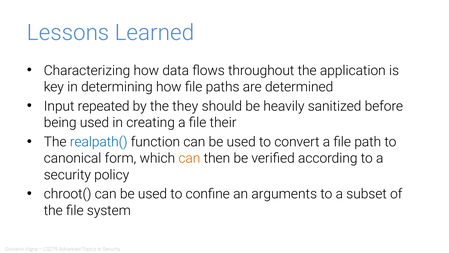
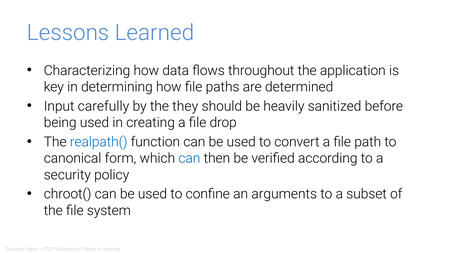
repeated: repeated -> carefully
their: their -> drop
can at (189, 158) colour: orange -> blue
